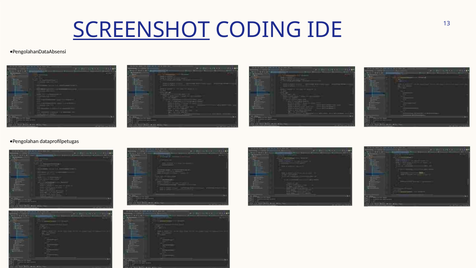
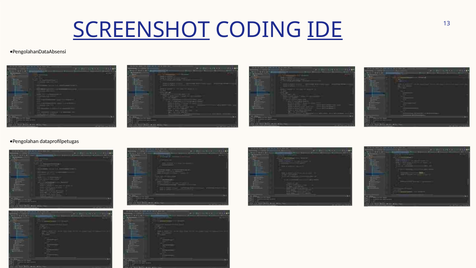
IDE underline: none -> present
